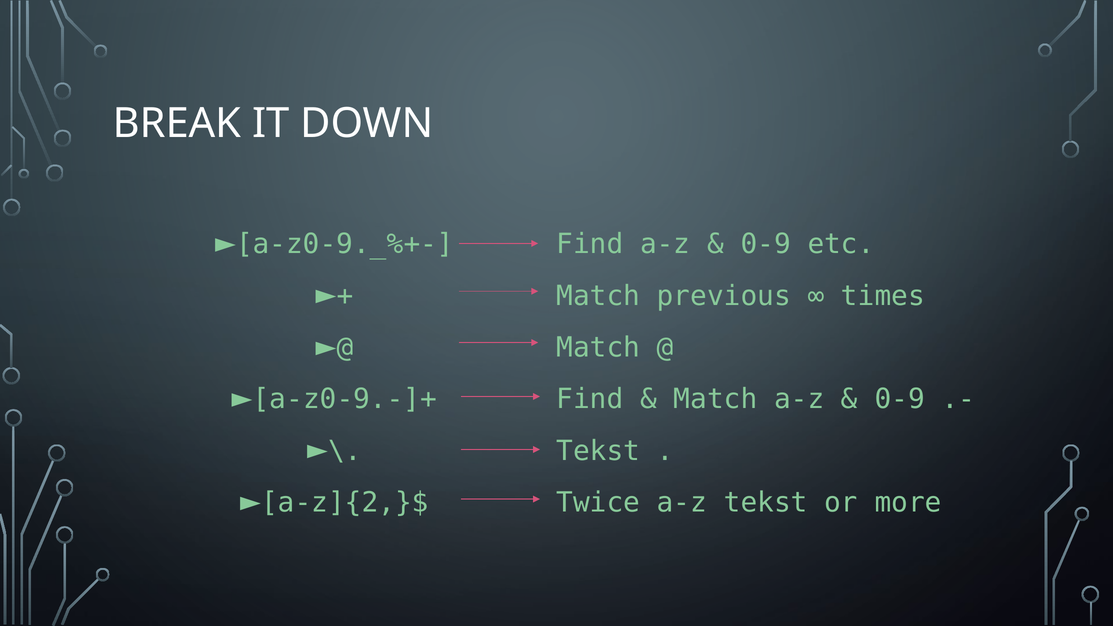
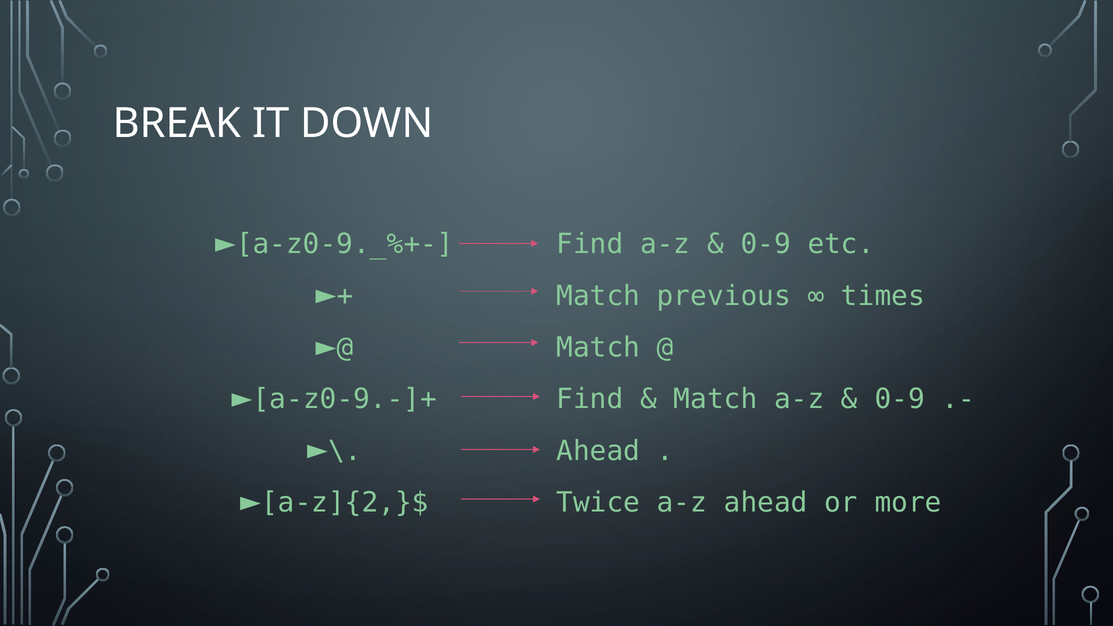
Tekst at (598, 451): Tekst -> Ahead
a-z tekst: tekst -> ahead
